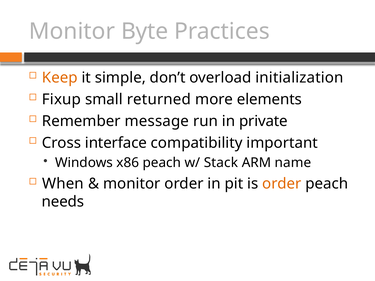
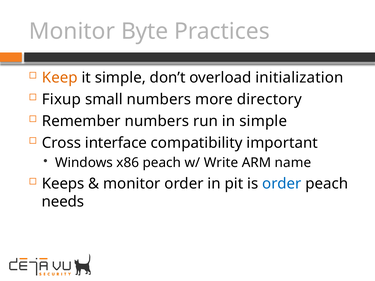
small returned: returned -> numbers
elements: elements -> directory
Remember message: message -> numbers
in private: private -> simple
Stack: Stack -> Write
When: When -> Keeps
order at (282, 184) colour: orange -> blue
